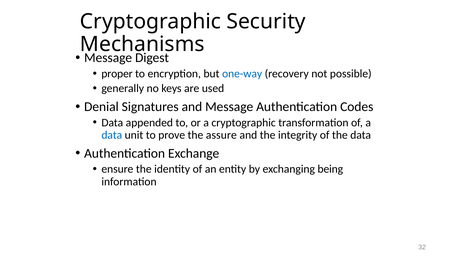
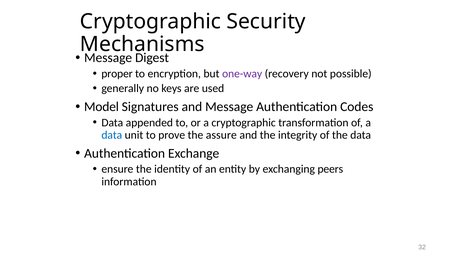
one-way colour: blue -> purple
Denial: Denial -> Model
being: being -> peers
